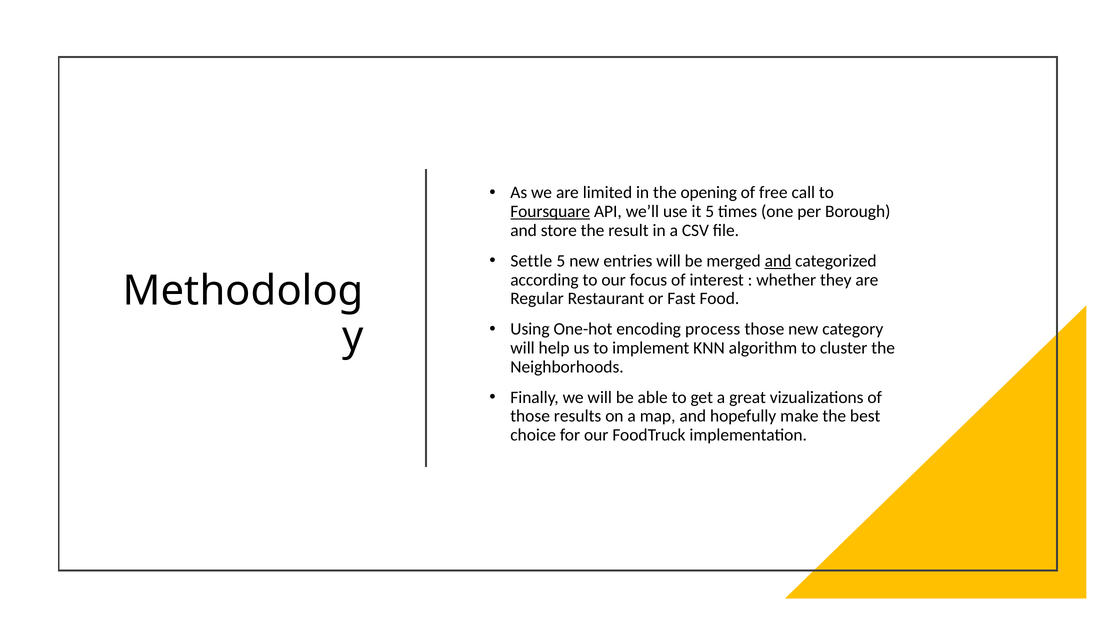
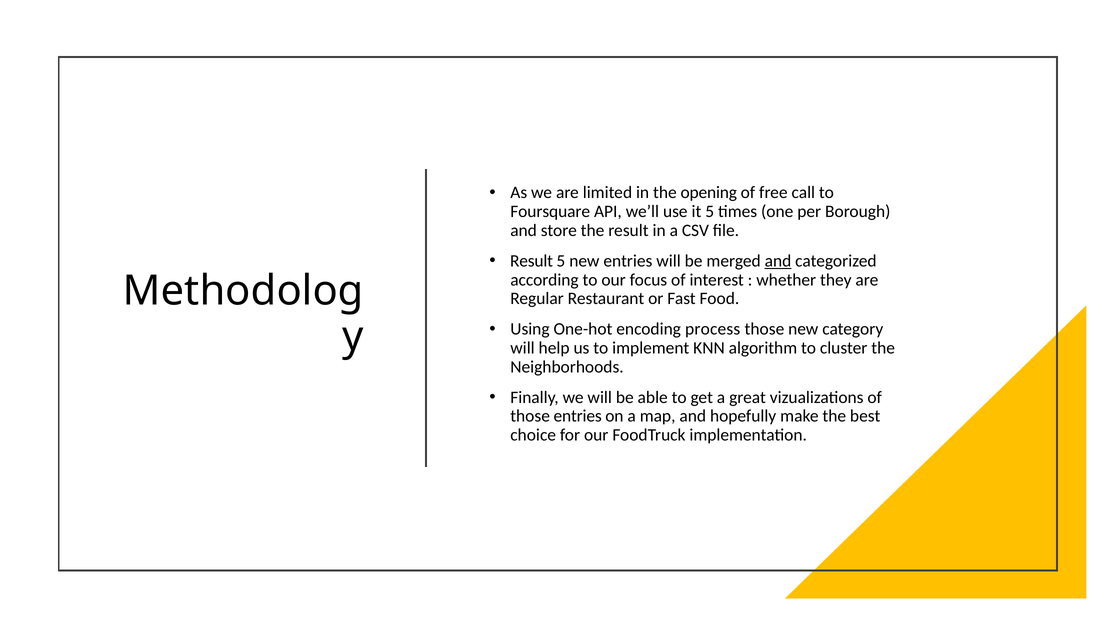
Foursquare underline: present -> none
Settle at (531, 261): Settle -> Result
those results: results -> entries
